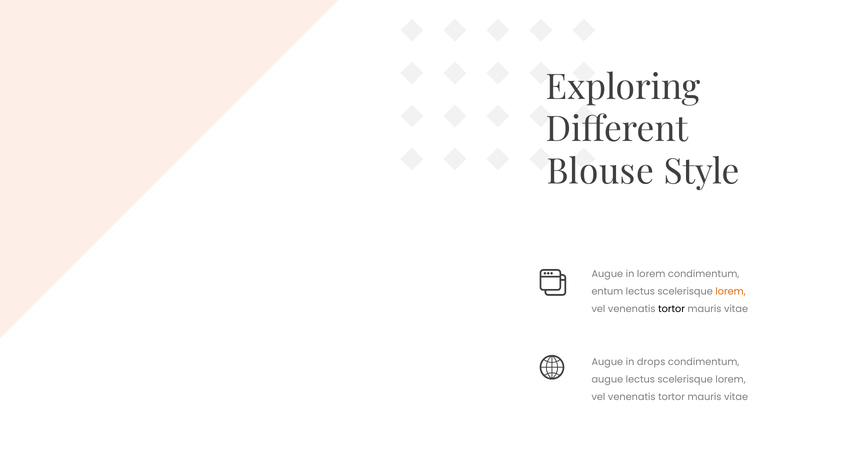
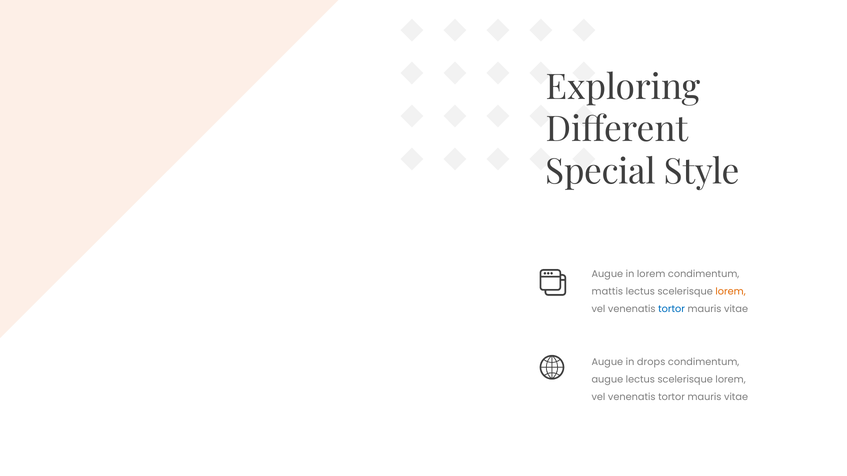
Blouse: Blouse -> Special
entum: entum -> mattis
tortor at (672, 309) colour: black -> blue
